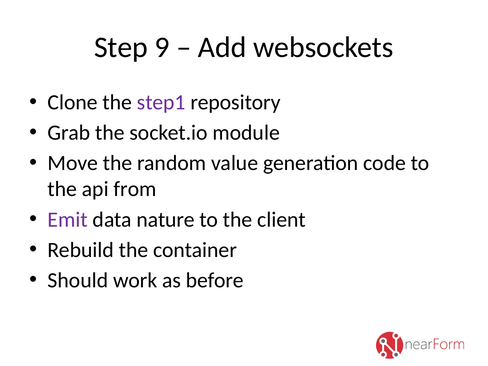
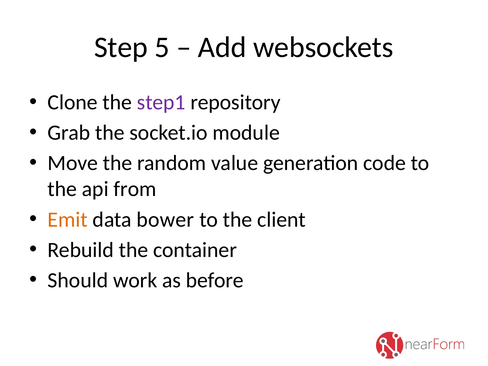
9: 9 -> 5
Emit colour: purple -> orange
nature: nature -> bower
